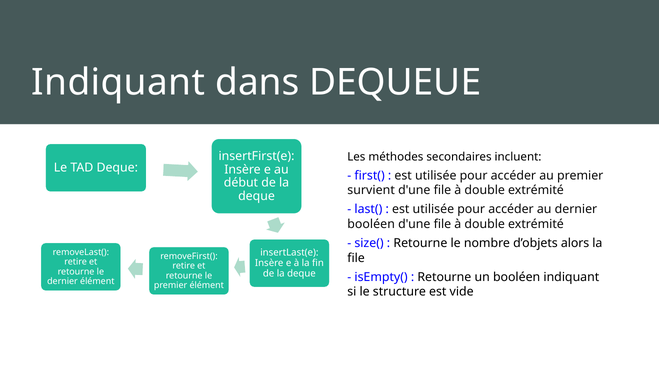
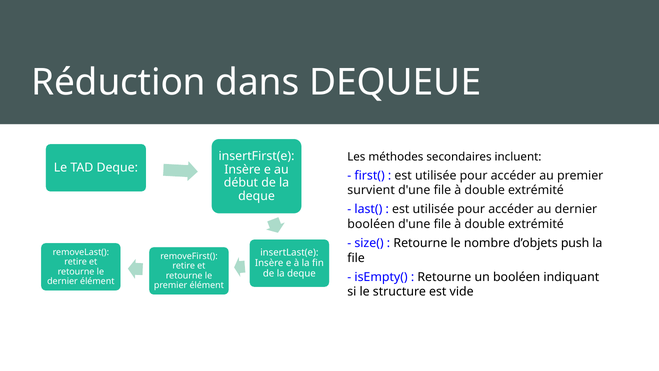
Indiquant at (118, 82): Indiquant -> Réduction
alors: alors -> push
